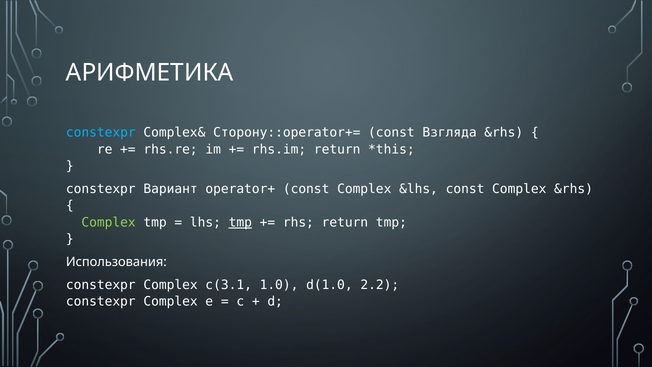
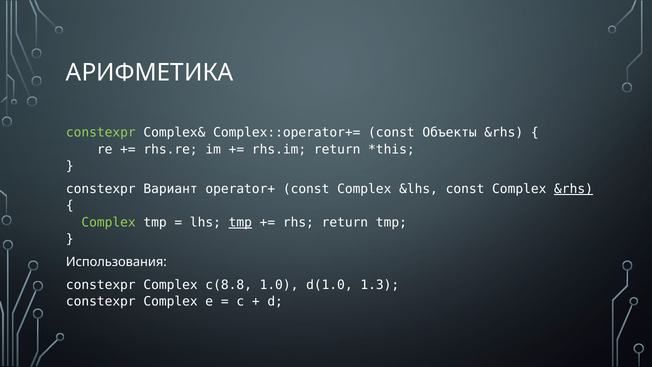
constexpr at (101, 133) colour: light blue -> light green
Сторону::operator+=: Сторону::operator+= -> Сomplex::operator+=
Взгляда: Взгляда -> Объекты
&rhs at (574, 189) underline: none -> present
c(3.1: c(3.1 -> c(8.8
2.2: 2.2 -> 1.3
